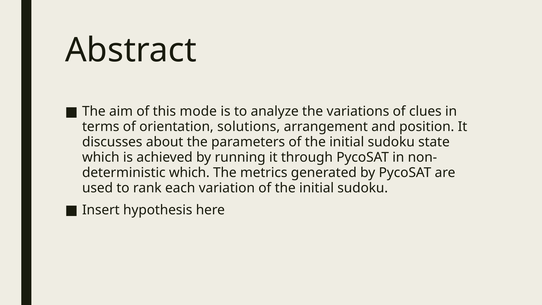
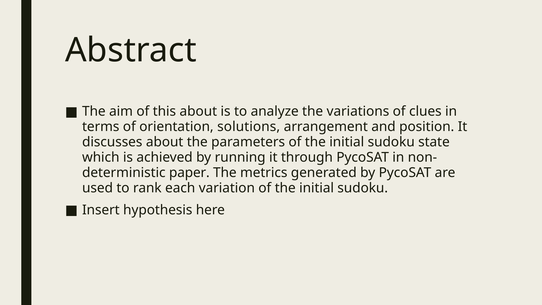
this mode: mode -> about
which at (189, 173): which -> paper
